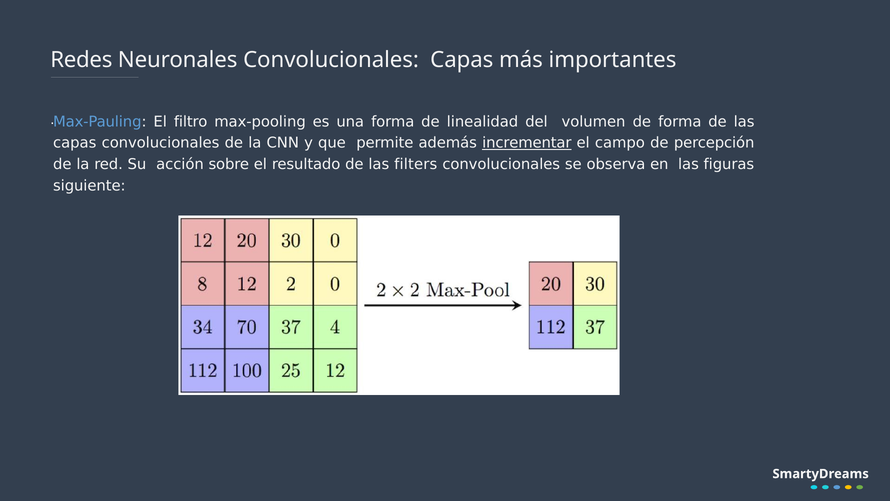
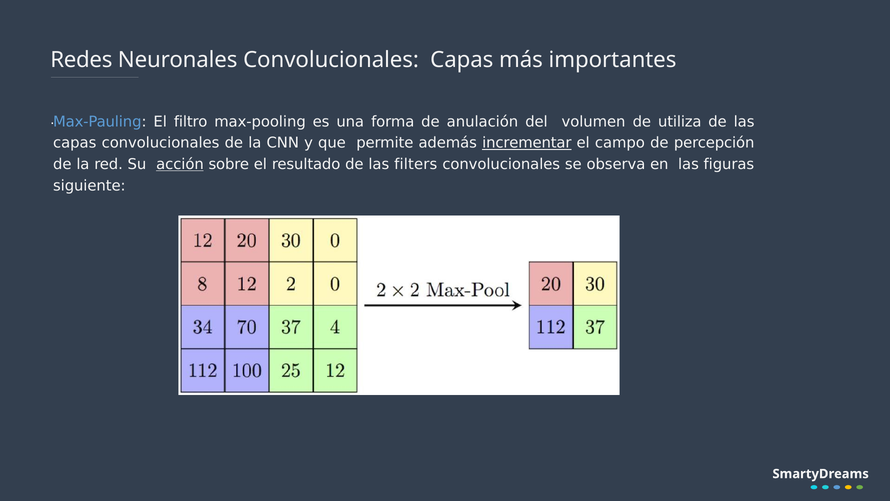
linealidad: linealidad -> anulación
de forma: forma -> utiliza
acción underline: none -> present
